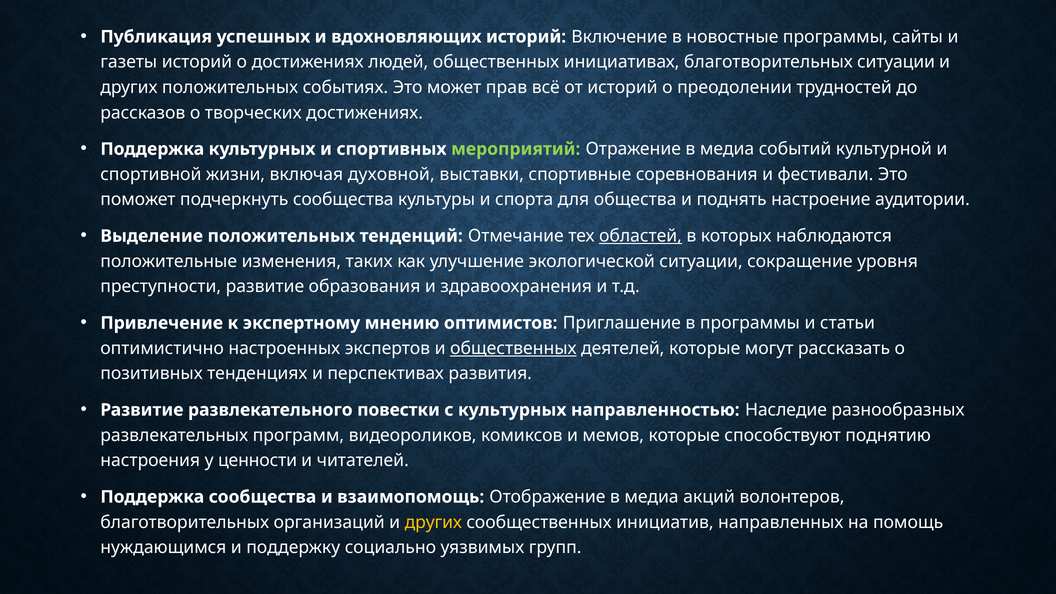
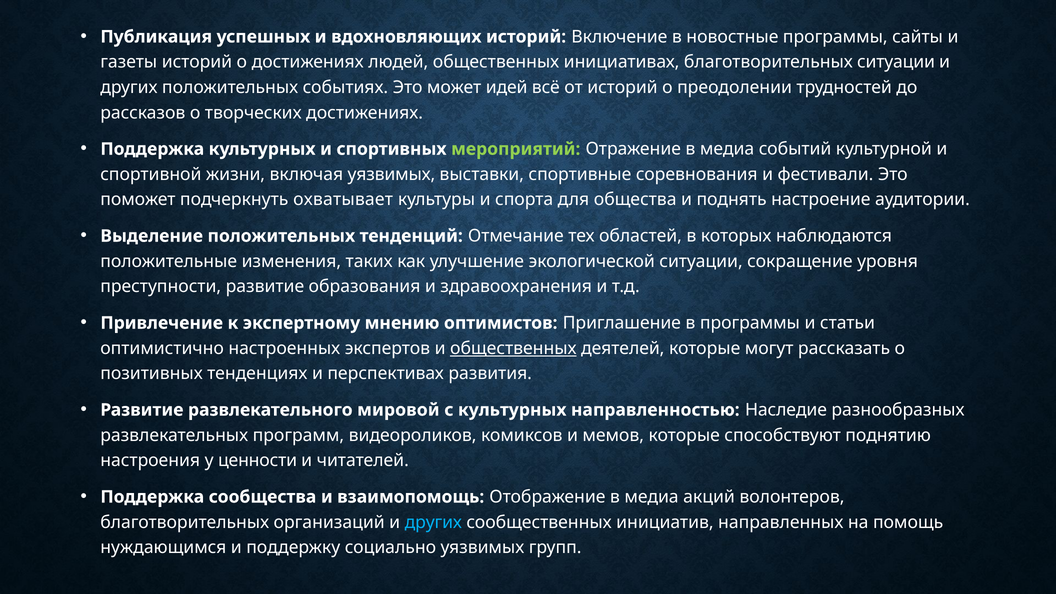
прав: прав -> идей
включая духовной: духовной -> уязвимых
подчеркнуть сообщества: сообщества -> охватывает
областей underline: present -> none
повестки: повестки -> мировой
других at (433, 522) colour: yellow -> light blue
